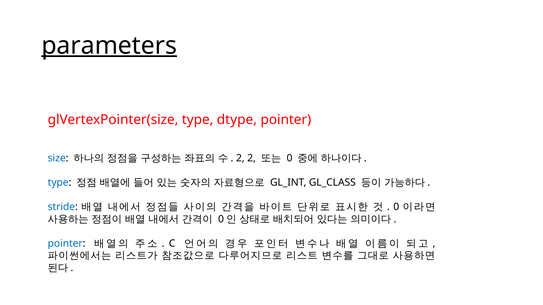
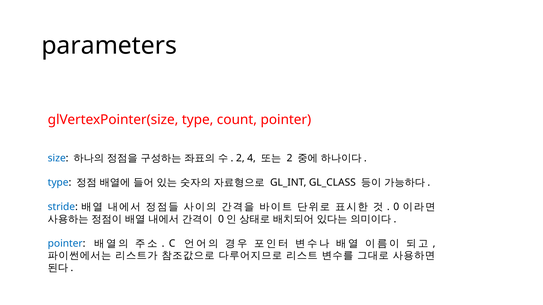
parameters underline: present -> none
dtype: dtype -> count
2 2: 2 -> 4
0 at (290, 158): 0 -> 2
